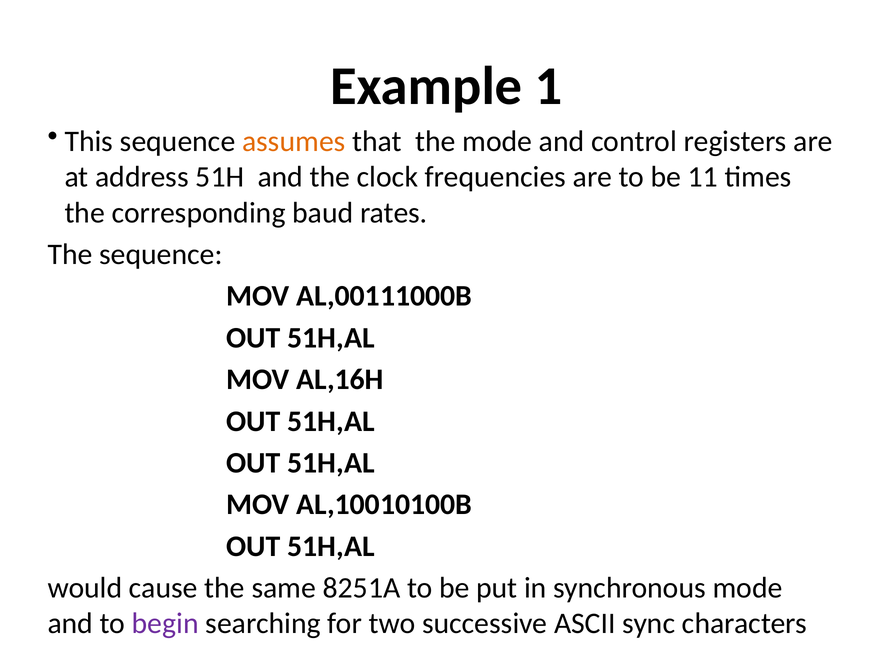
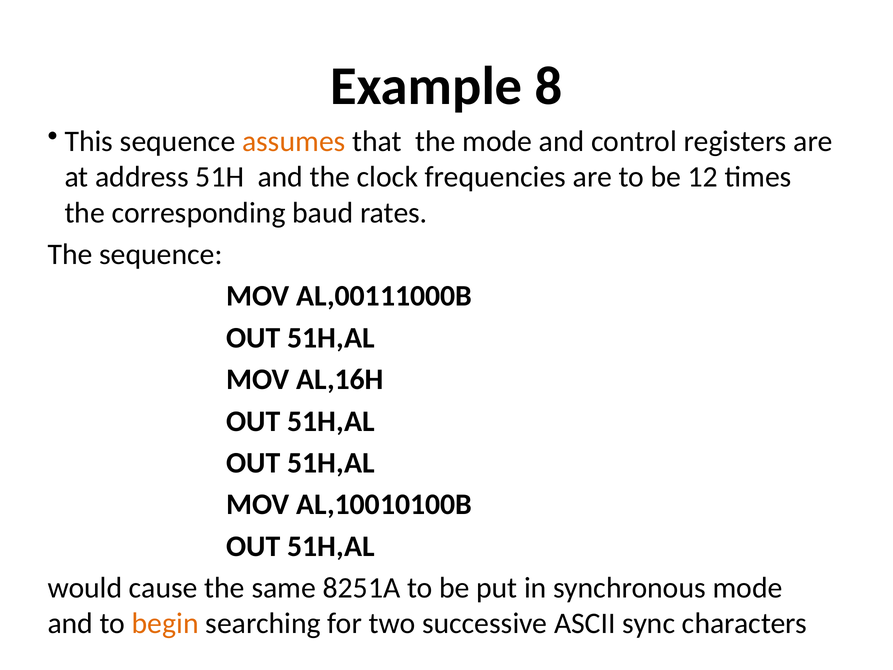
1: 1 -> 8
11: 11 -> 12
begin colour: purple -> orange
